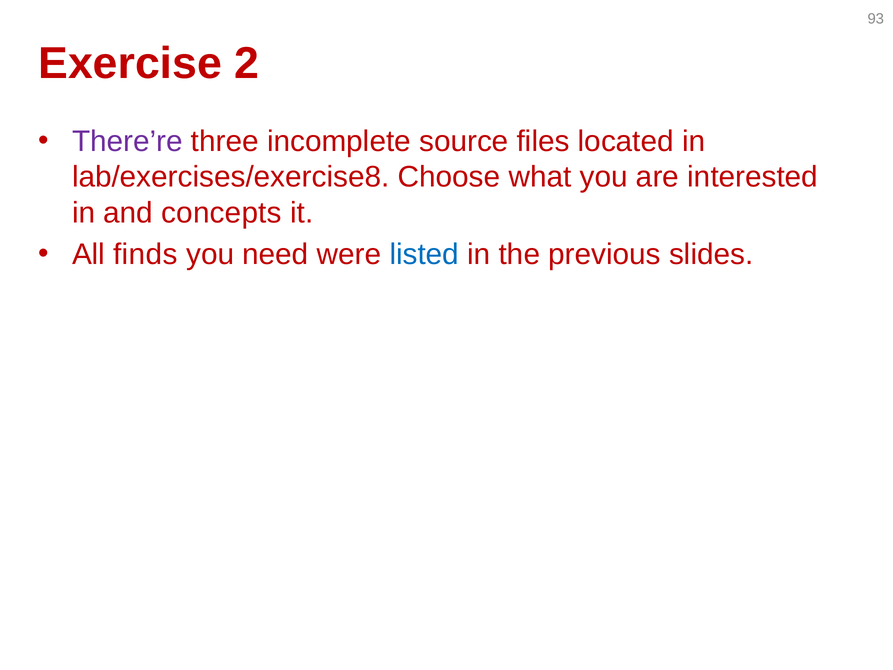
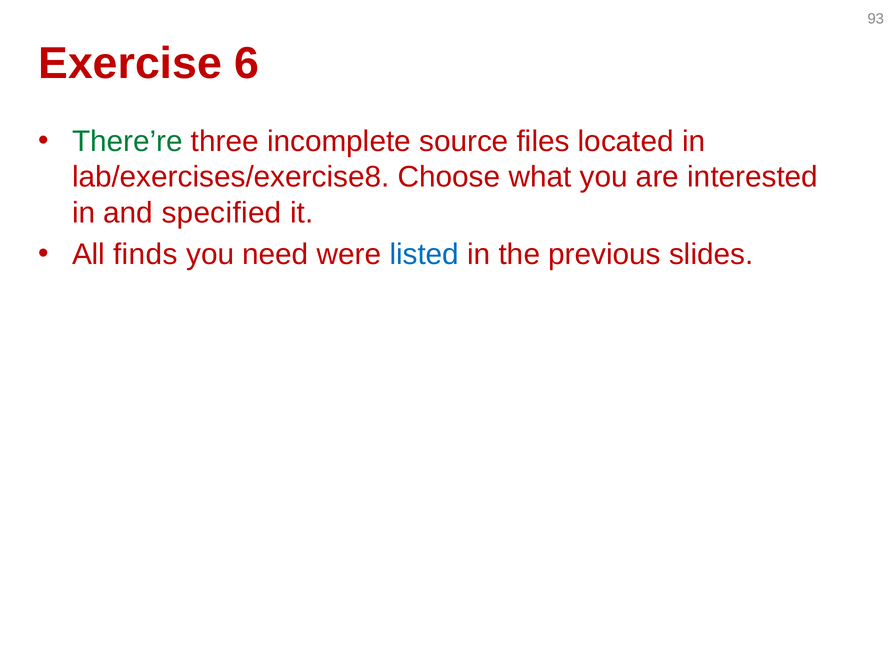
2: 2 -> 6
There’re colour: purple -> green
concepts: concepts -> specified
